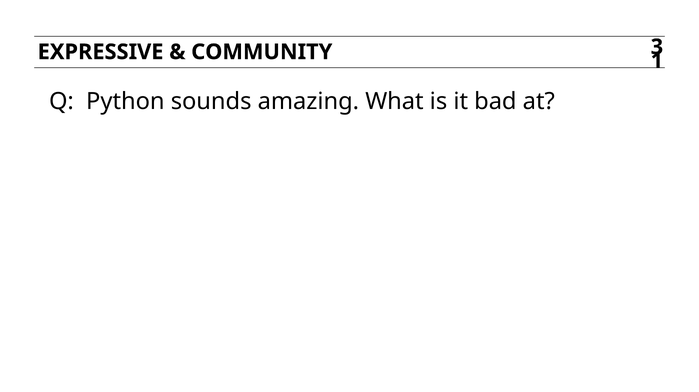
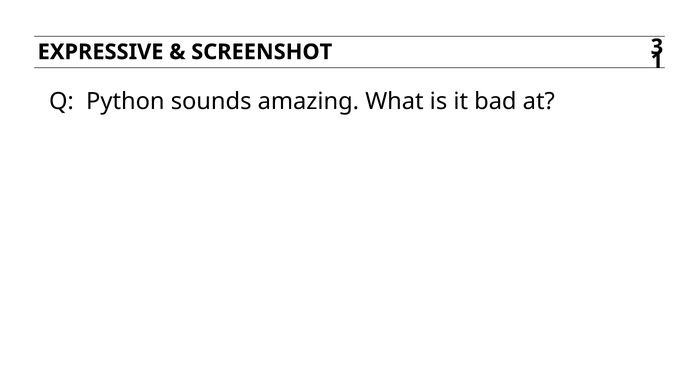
COMMUNITY: COMMUNITY -> SCREENSHOT
